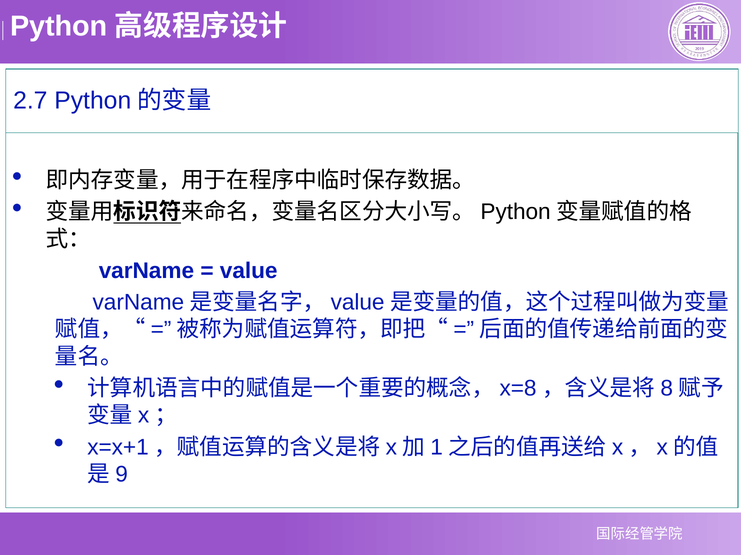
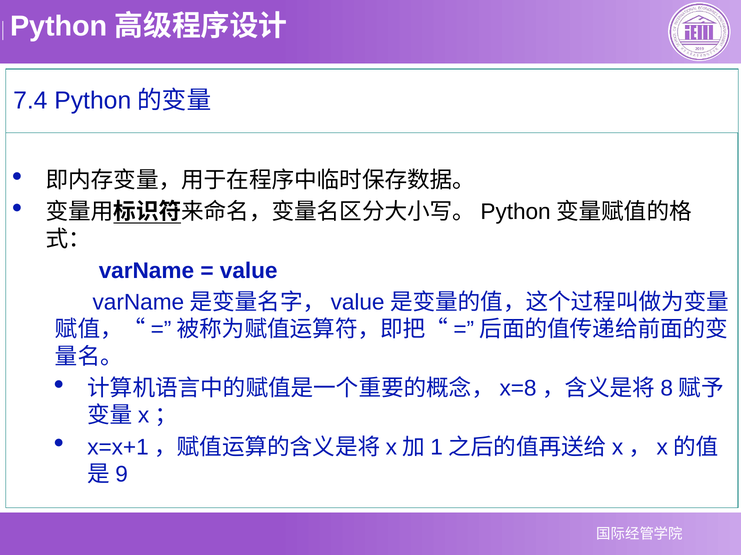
2.7: 2.7 -> 7.4
